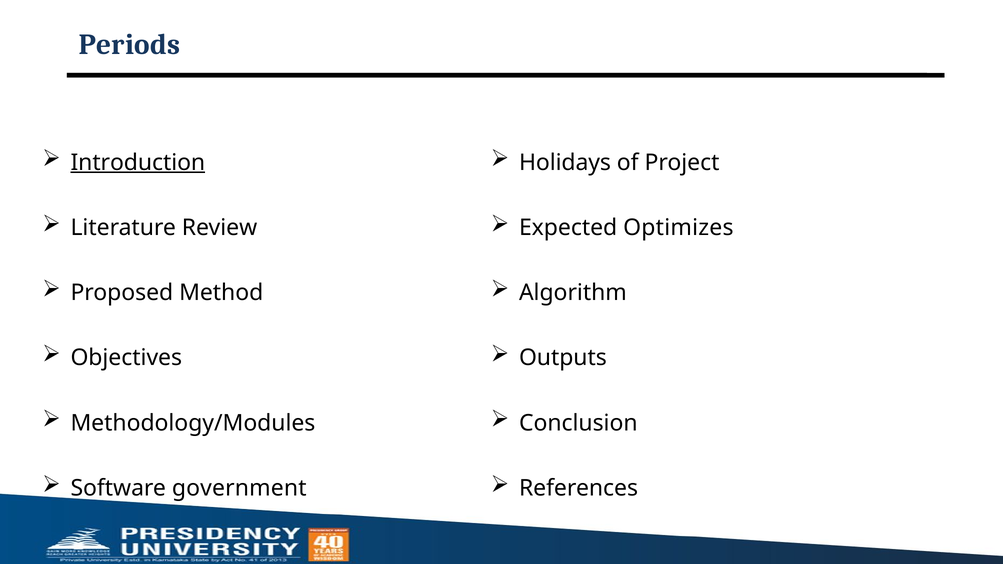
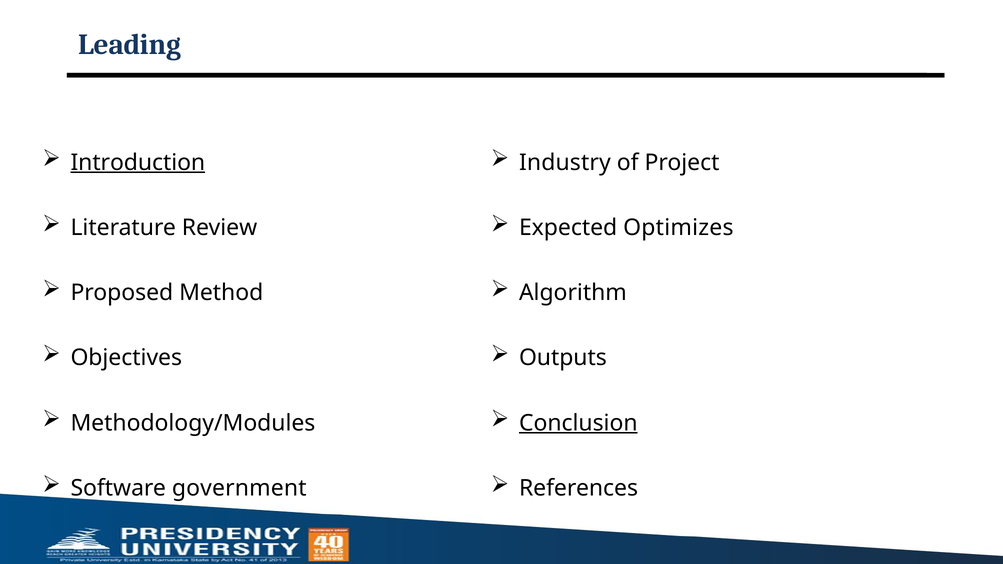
Periods: Periods -> Leading
Holidays: Holidays -> Industry
Conclusion underline: none -> present
